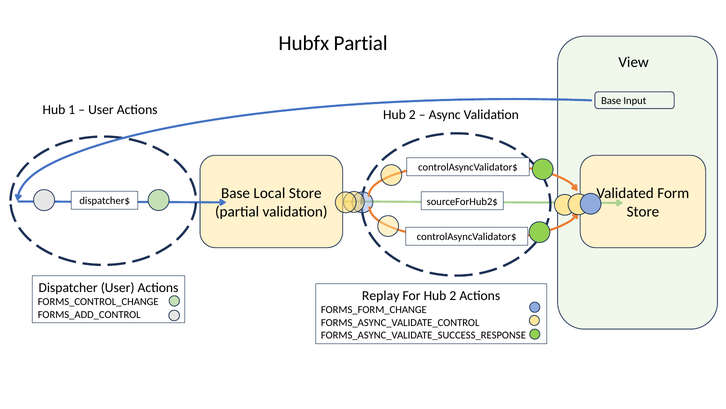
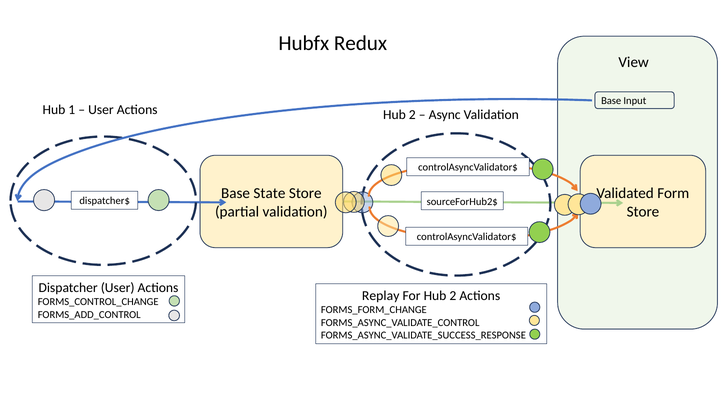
Hubfx Partial: Partial -> Redux
Local: Local -> State
